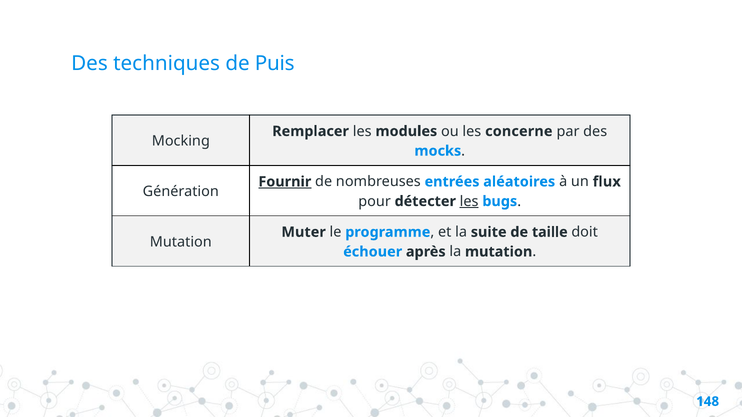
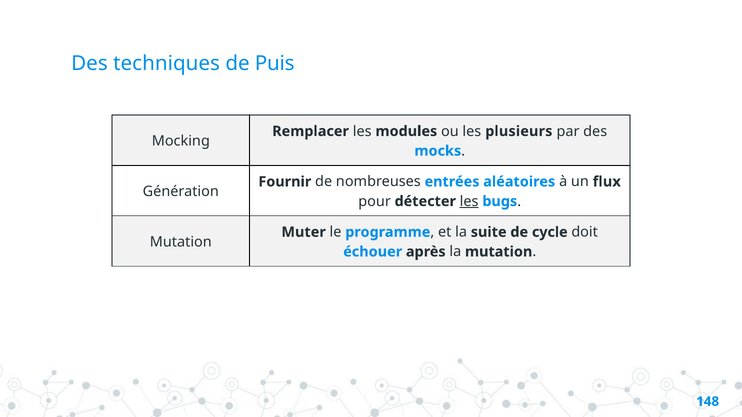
concerne: concerne -> plusieurs
Fournir underline: present -> none
taille: taille -> cycle
